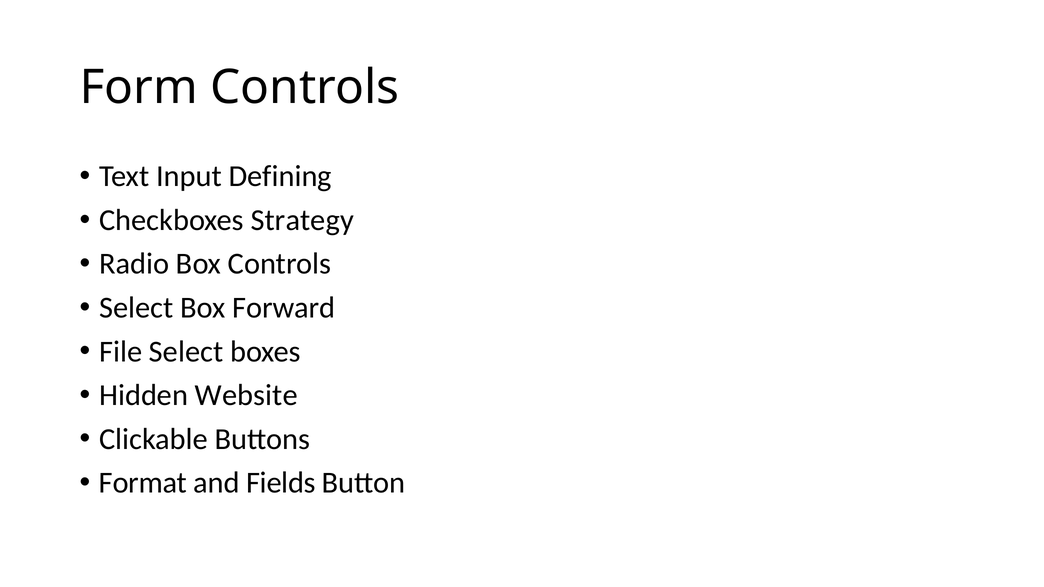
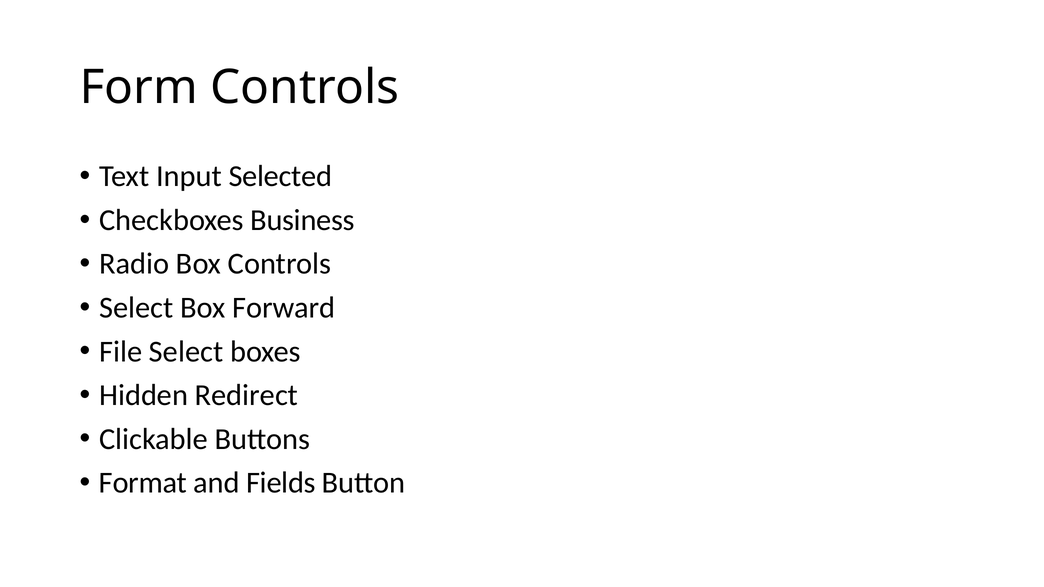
Defining: Defining -> Selected
Strategy: Strategy -> Business
Website: Website -> Redirect
